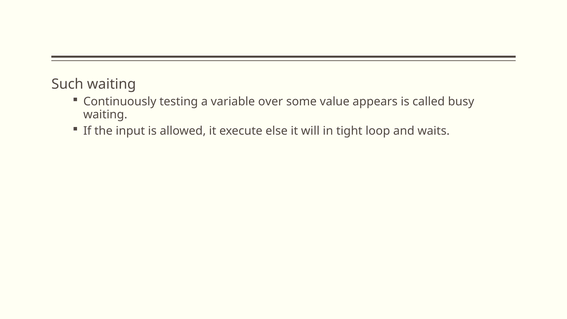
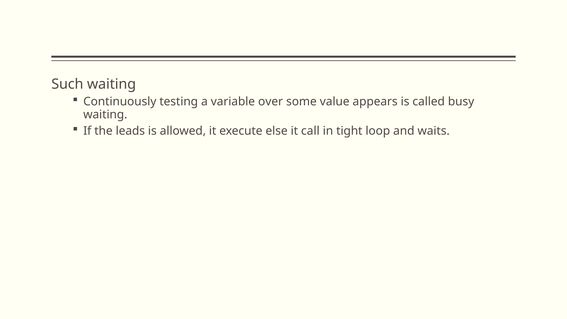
input: input -> leads
will: will -> call
